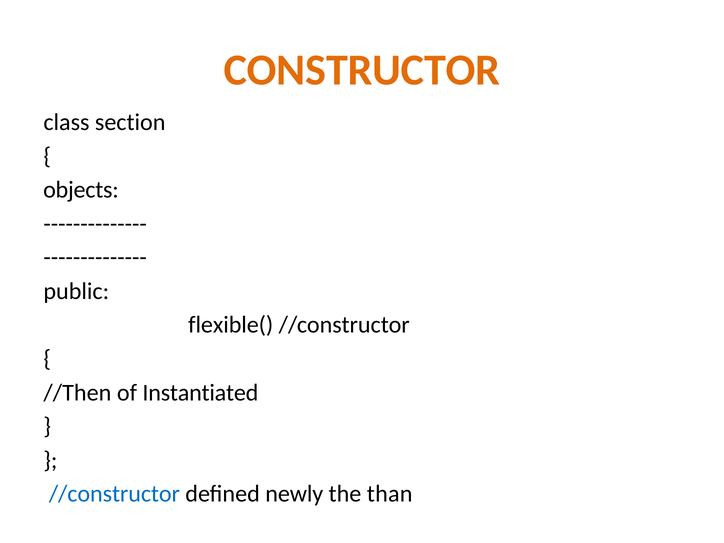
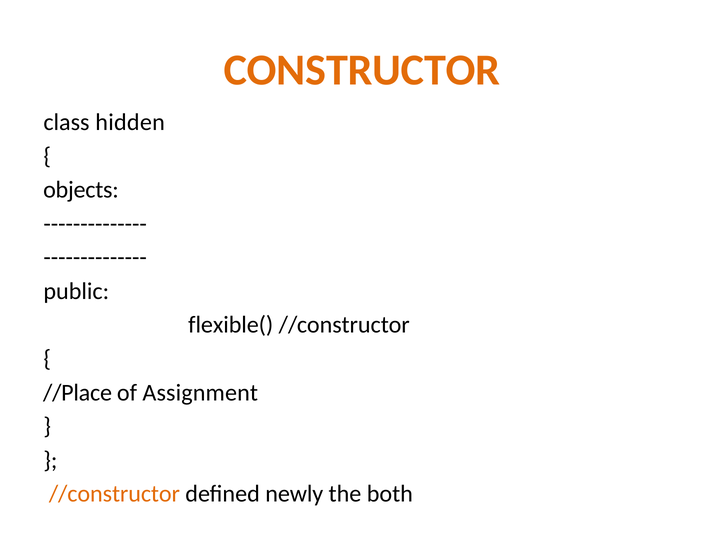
section: section -> hidden
//Then: //Then -> //Place
Instantiated: Instantiated -> Assignment
//constructor at (114, 494) colour: blue -> orange
than: than -> both
